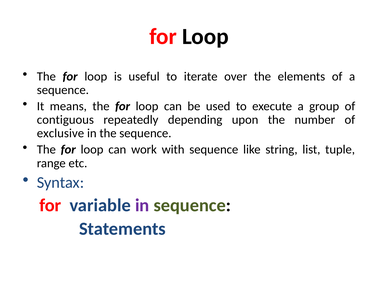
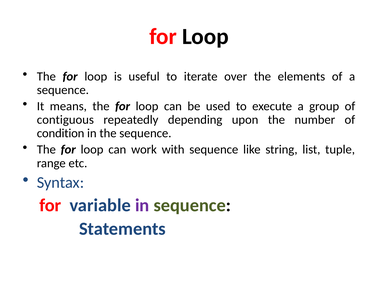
exclusive: exclusive -> condition
